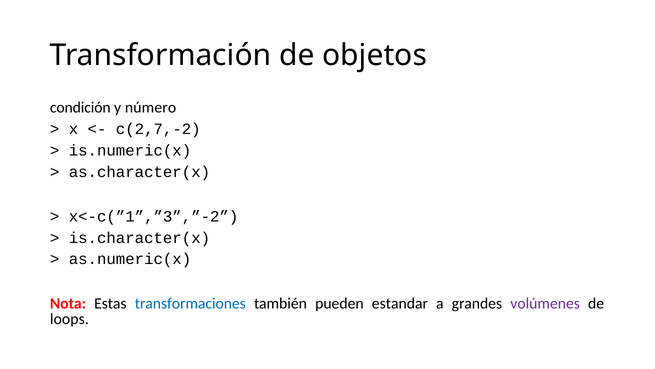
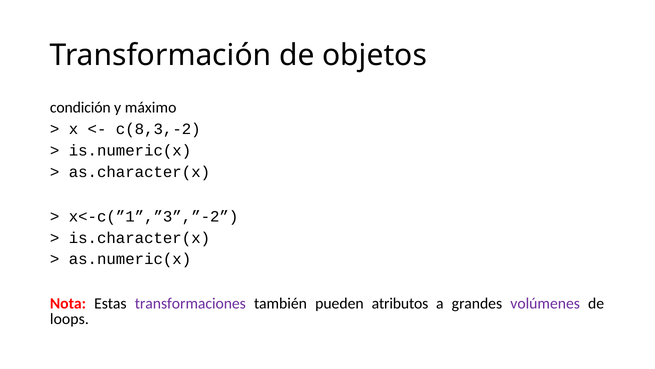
número: número -> máximo
c(2,7,-2: c(2,7,-2 -> c(8,3,-2
transformaciones colour: blue -> purple
estandar: estandar -> atributos
